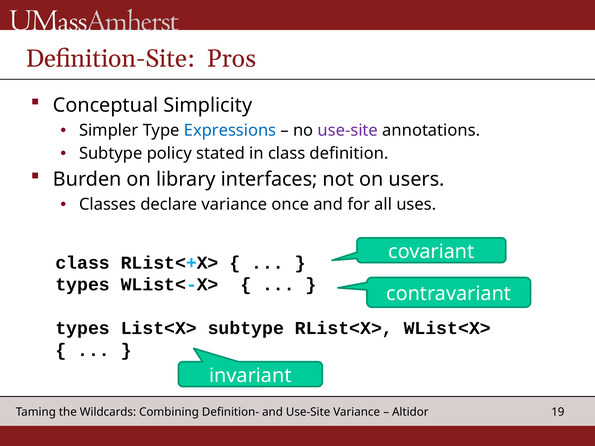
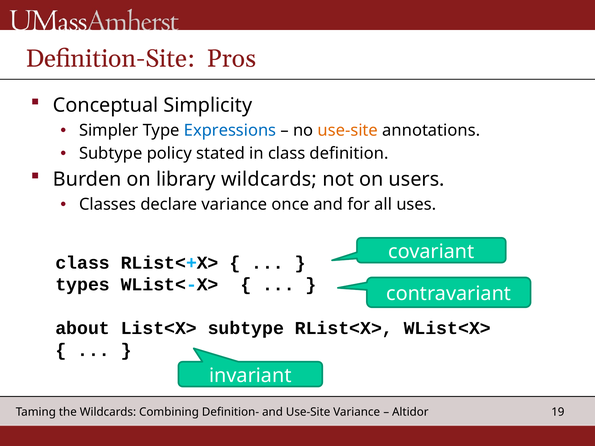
use-site at (348, 130) colour: purple -> orange
library interfaces: interfaces -> wildcards
types at (83, 328): types -> about
